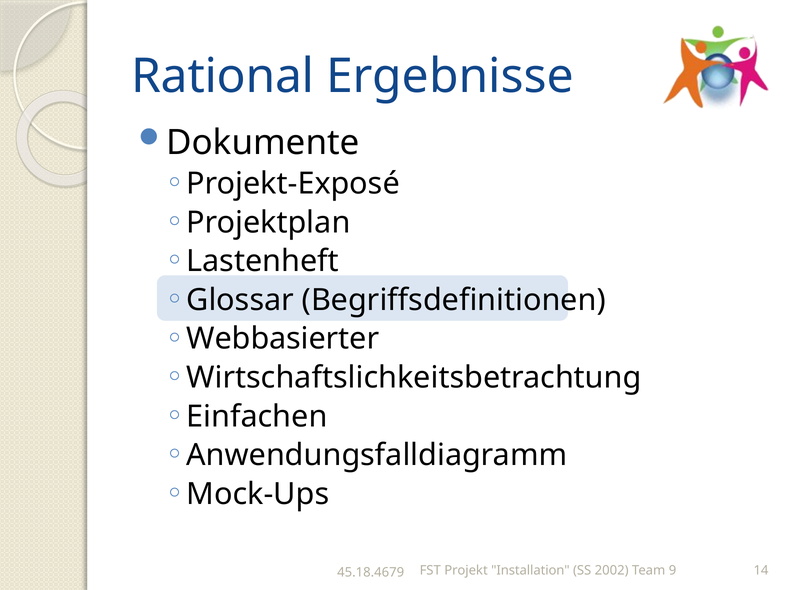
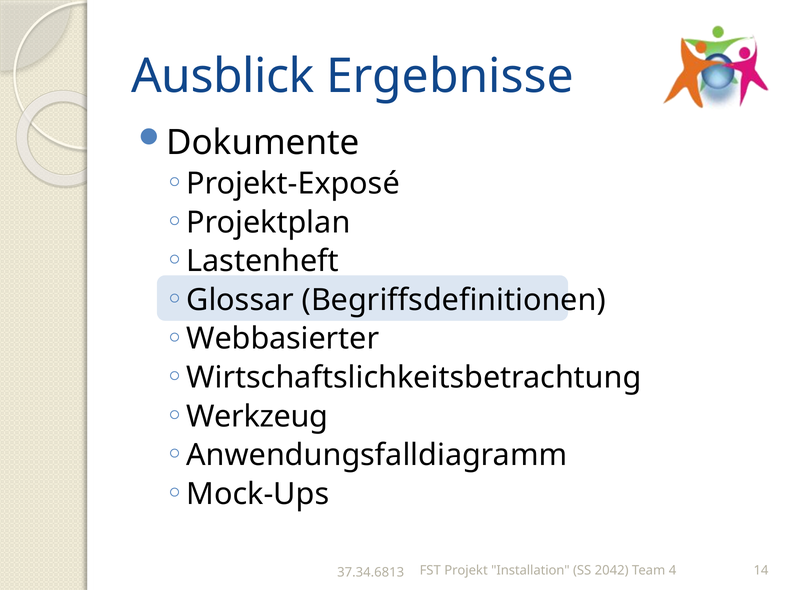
Rational: Rational -> Ausblick
Einfachen: Einfachen -> Werkzeug
2002: 2002 -> 2042
9: 9 -> 4
45.18.4679: 45.18.4679 -> 37.34.6813
